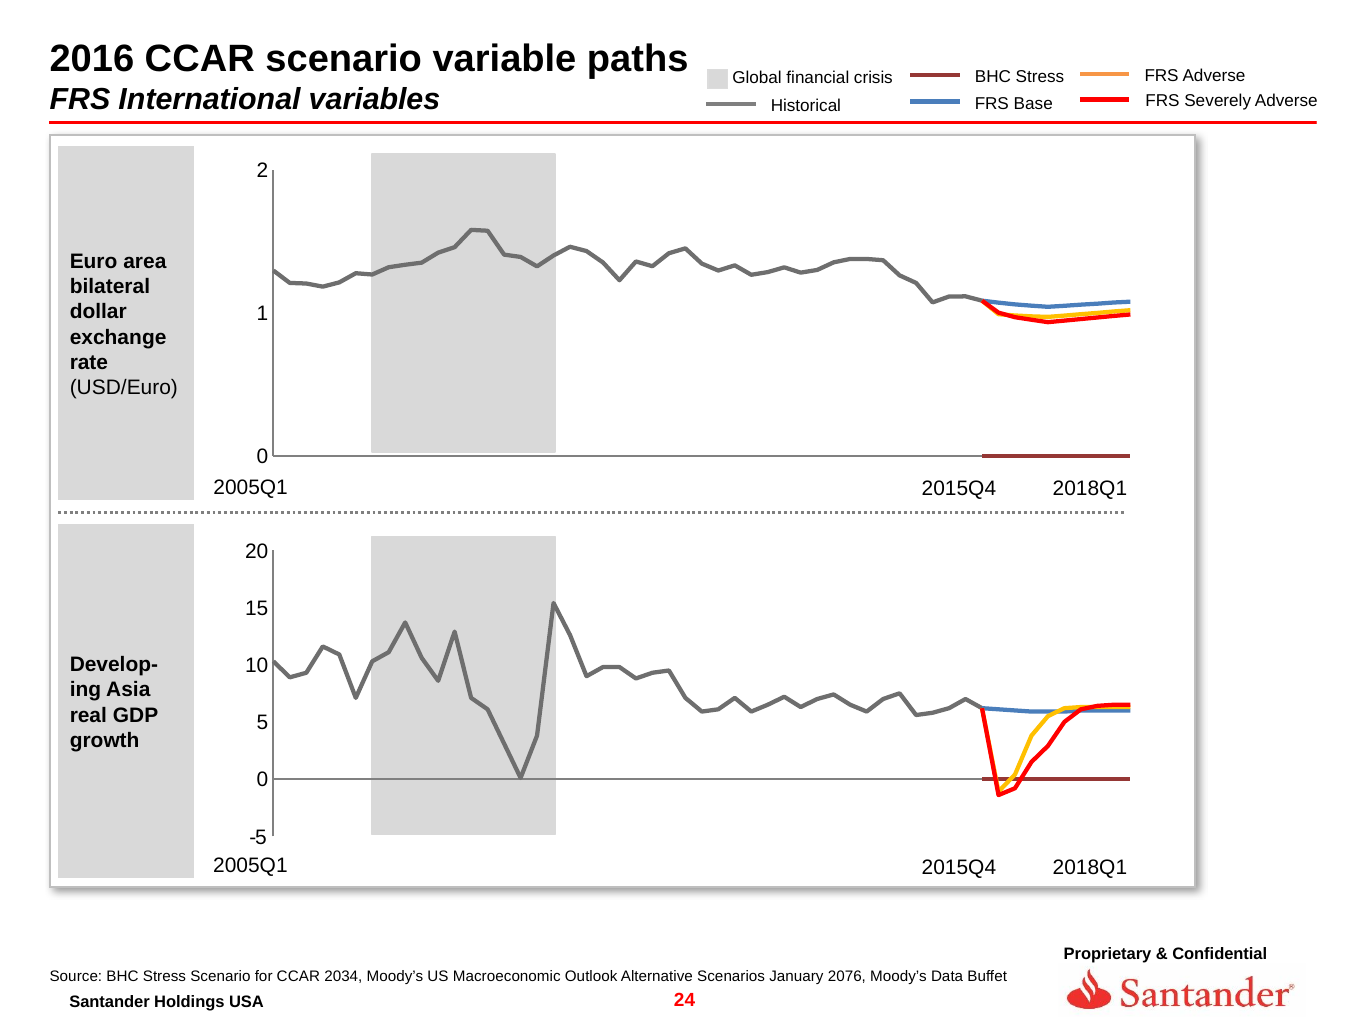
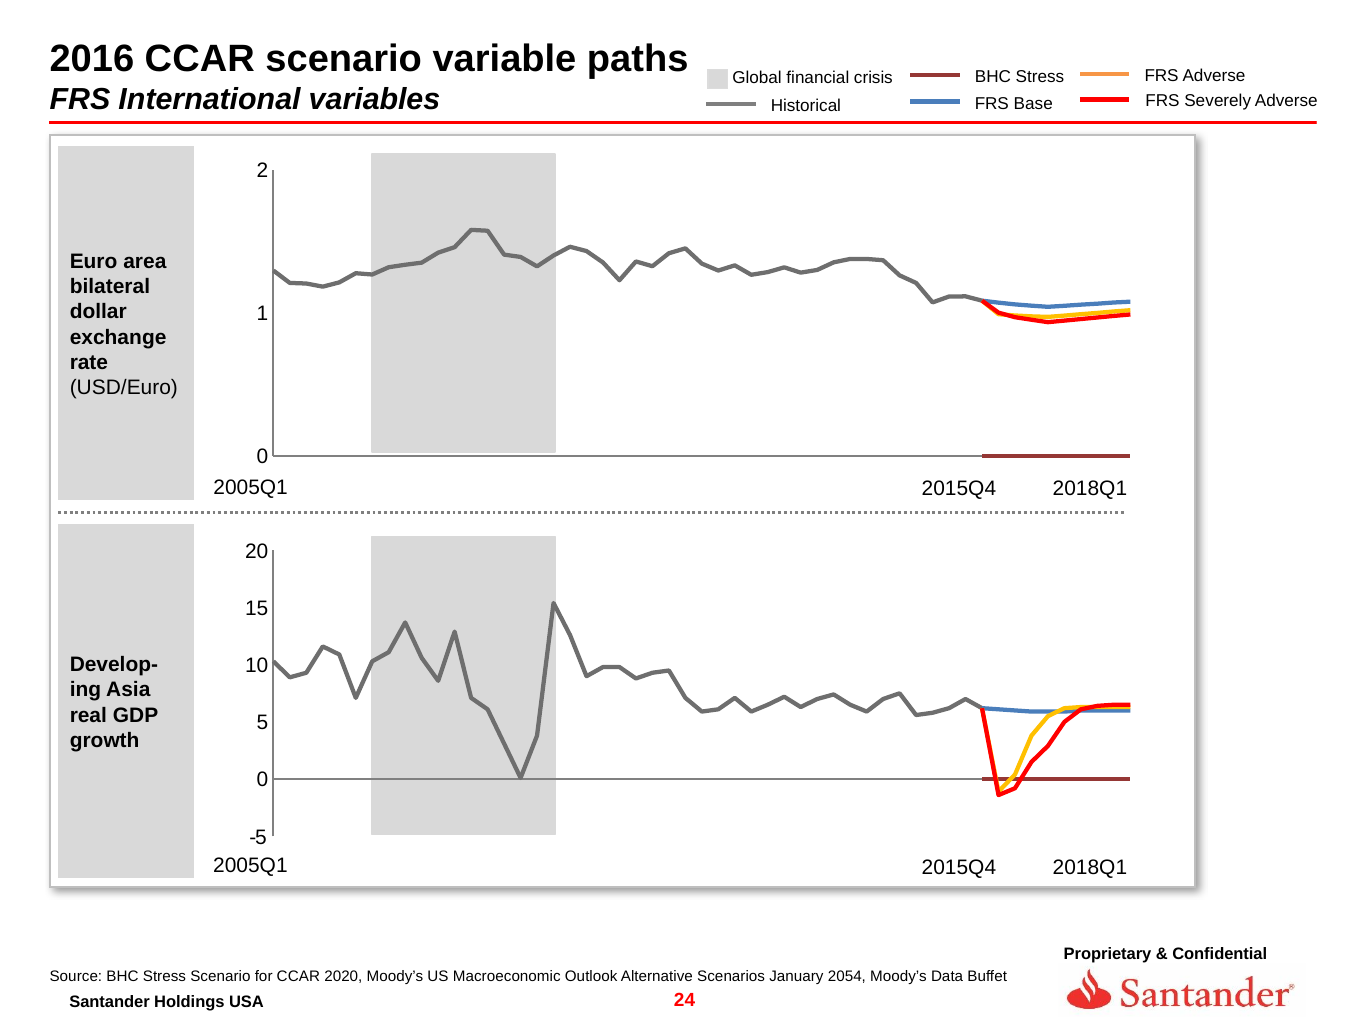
2034: 2034 -> 2020
2076: 2076 -> 2054
